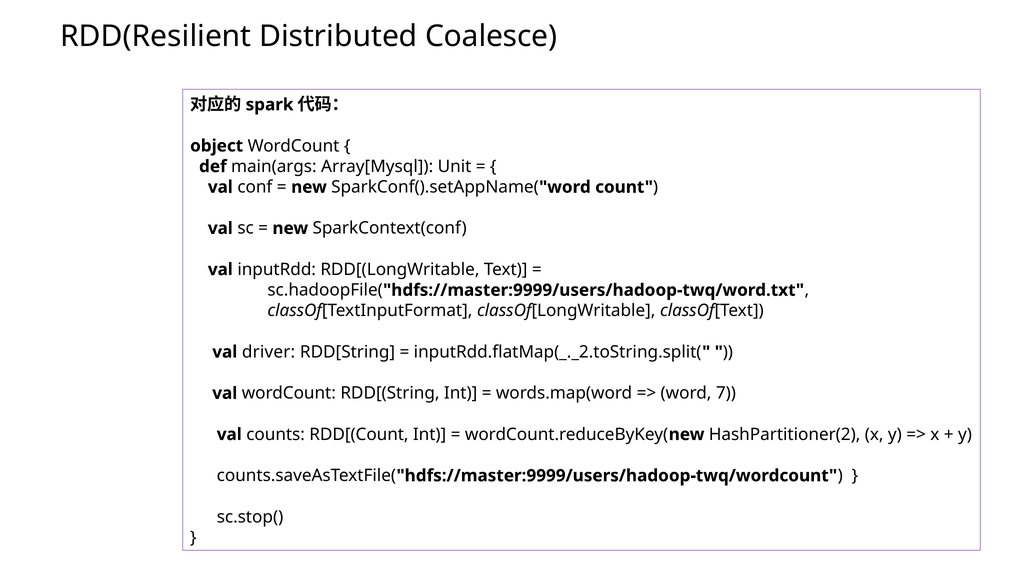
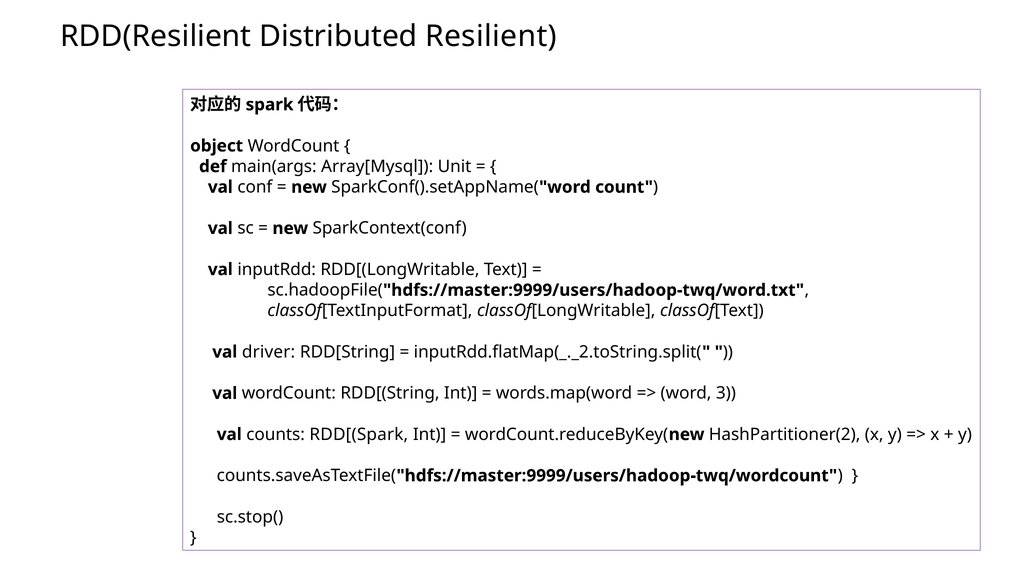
Coalesce: Coalesce -> Resilient
7: 7 -> 3
RDD[(Count: RDD[(Count -> RDD[(Spark
